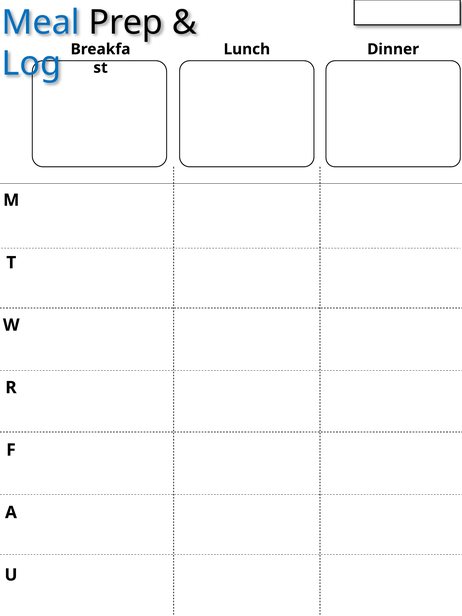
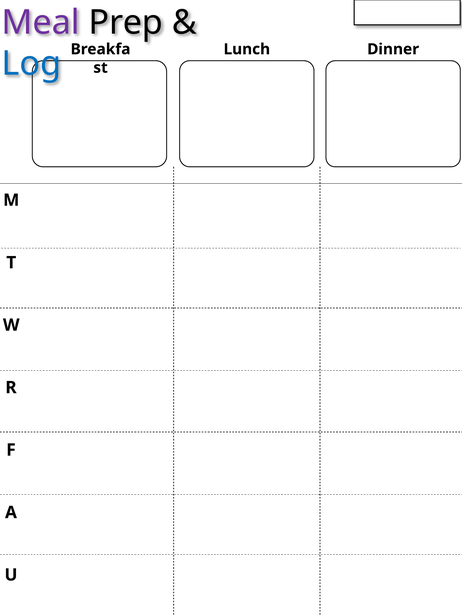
Meal colour: blue -> purple
